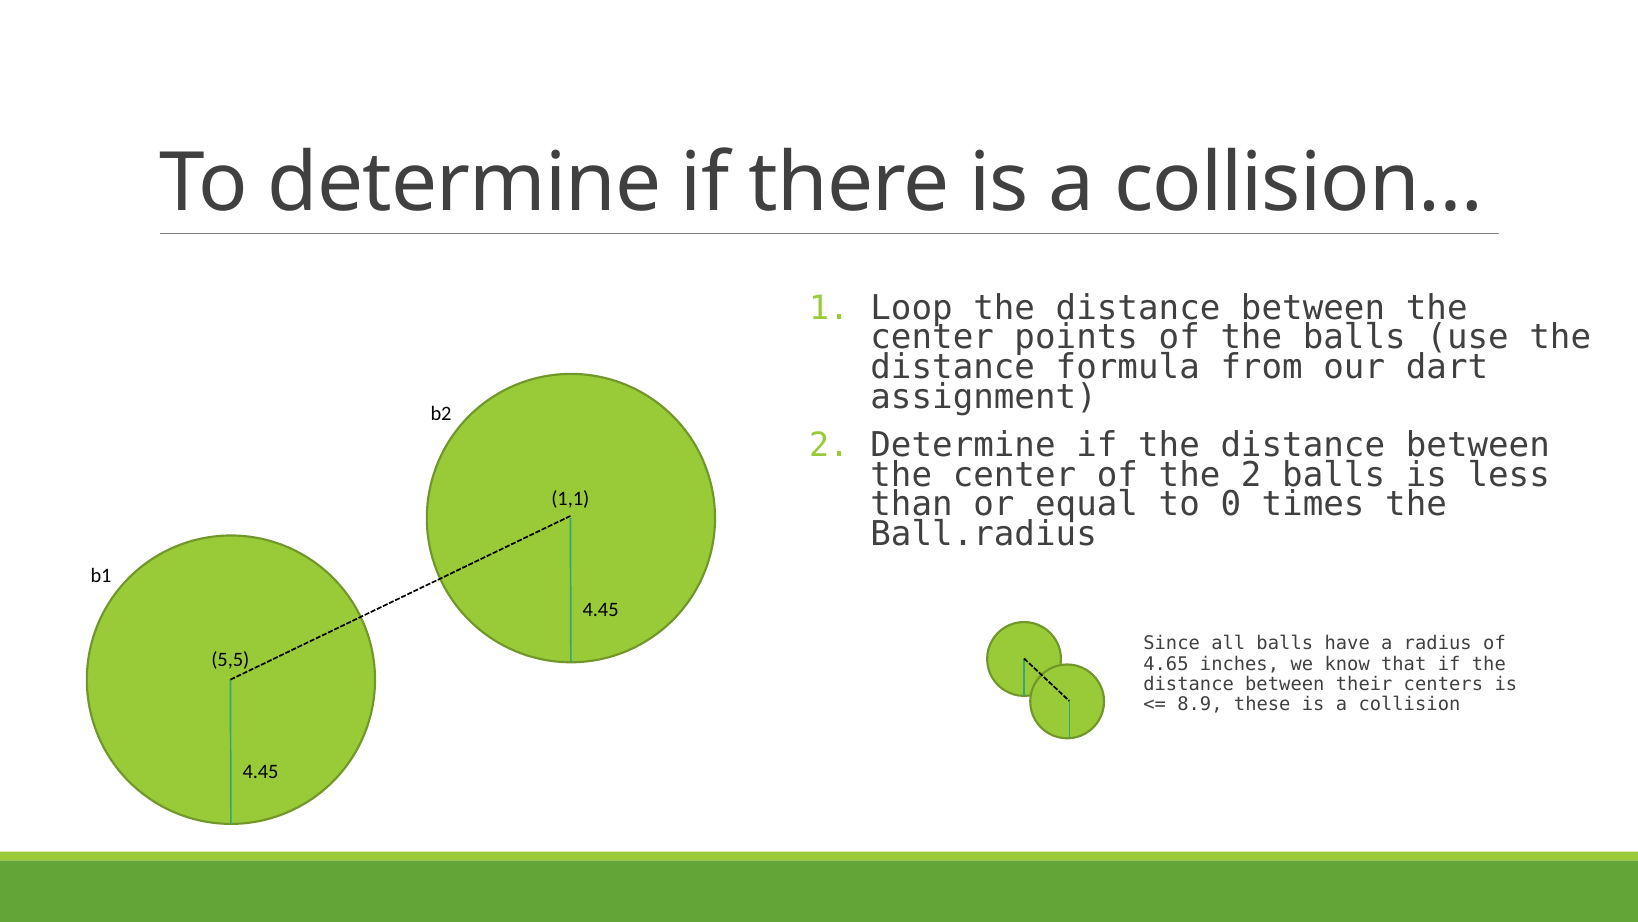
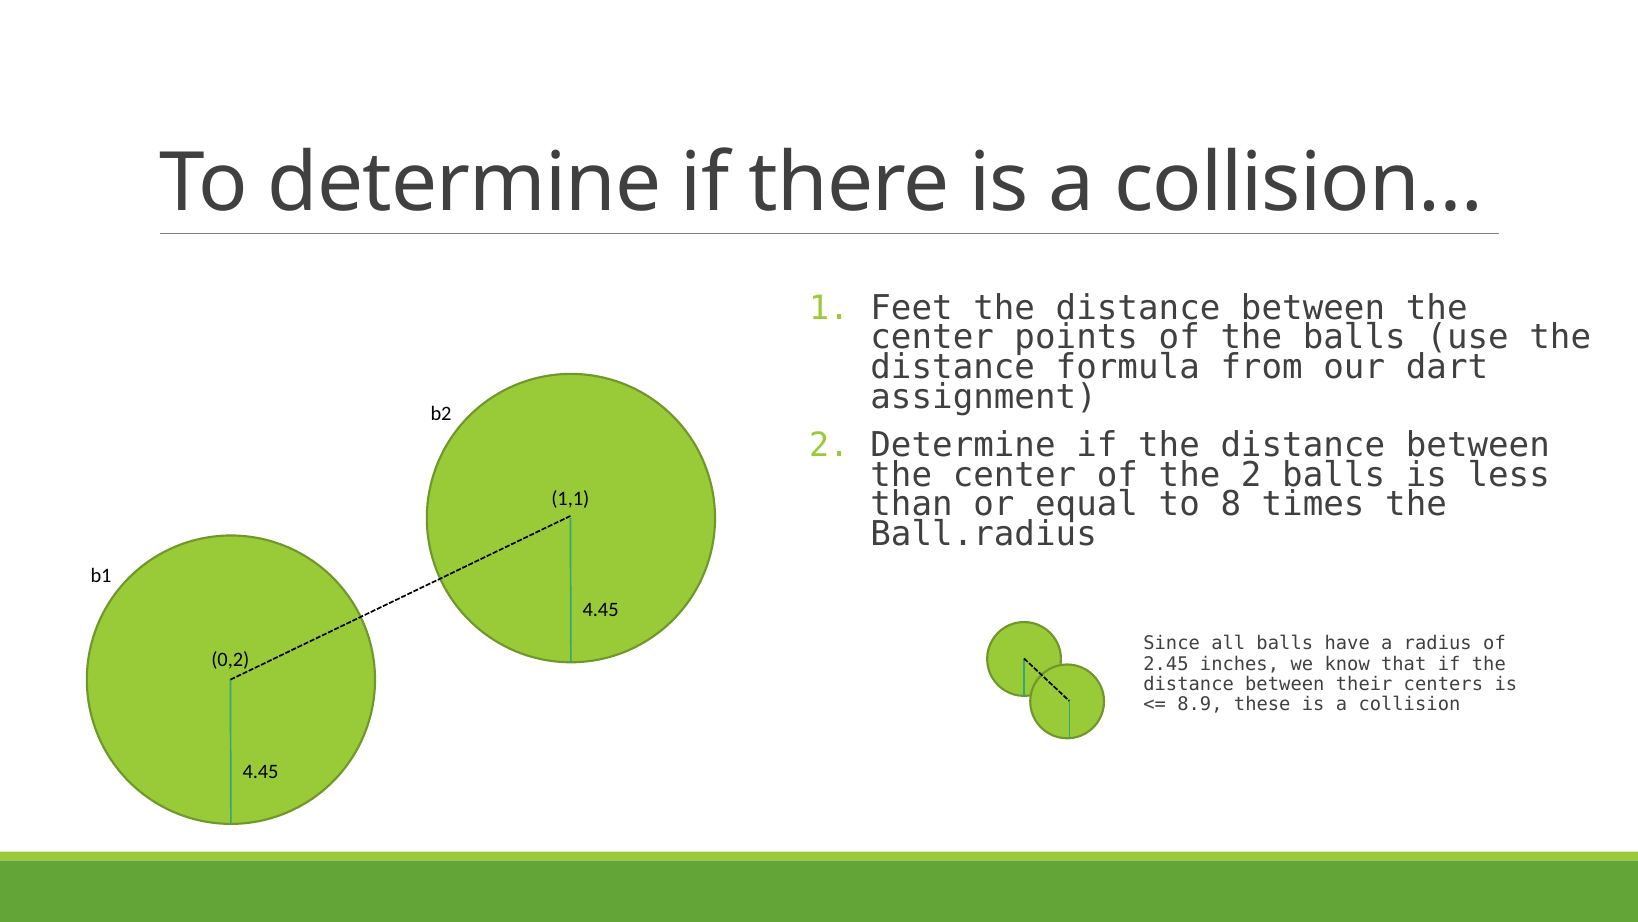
Loop: Loop -> Feet
0: 0 -> 8
5,5: 5,5 -> 0,2
4.65: 4.65 -> 2.45
